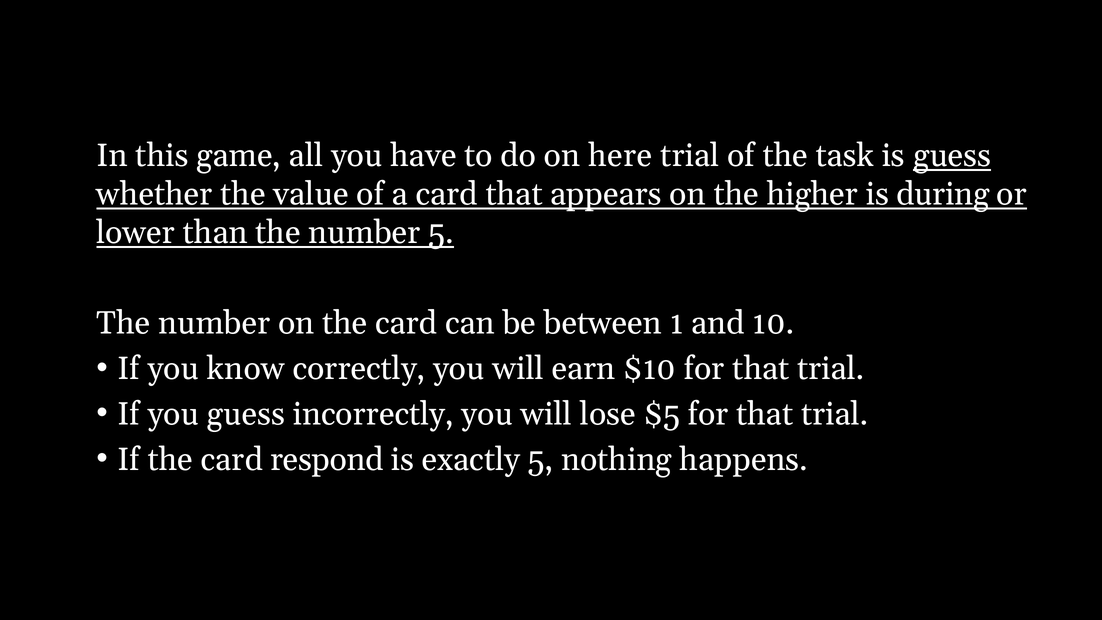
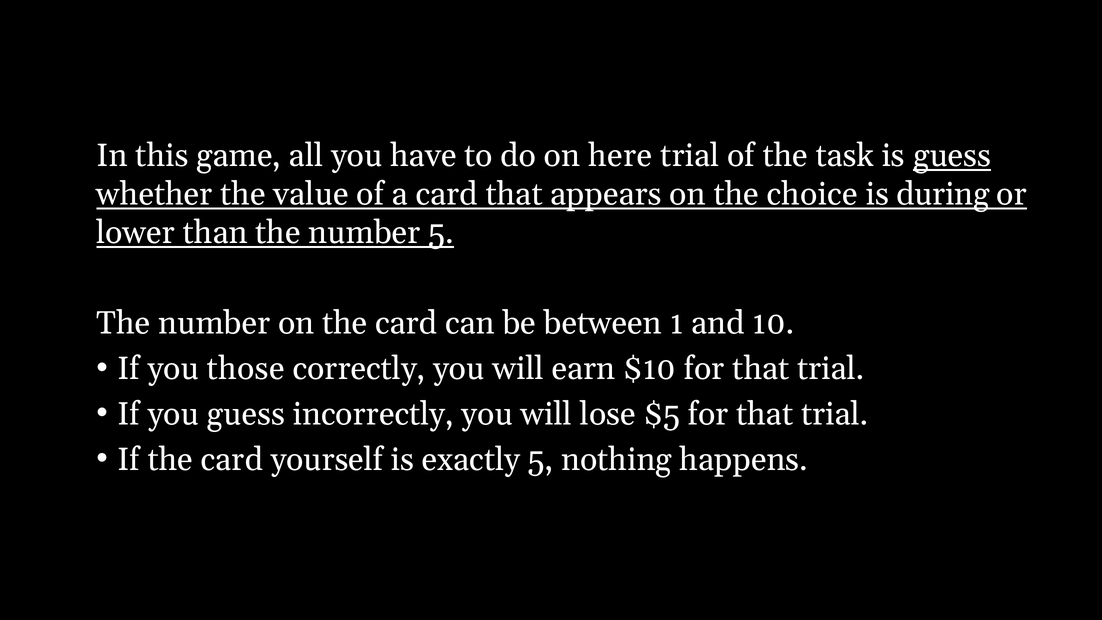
higher: higher -> choice
know: know -> those
respond: respond -> yourself
